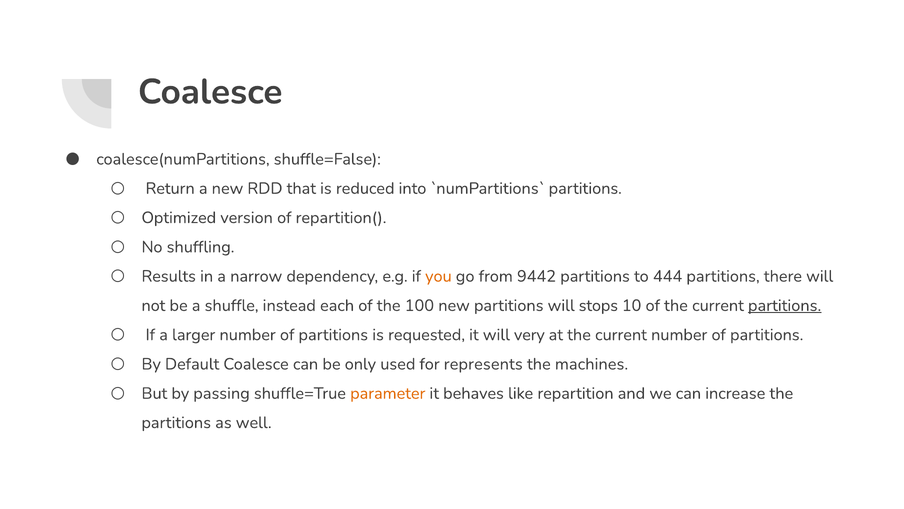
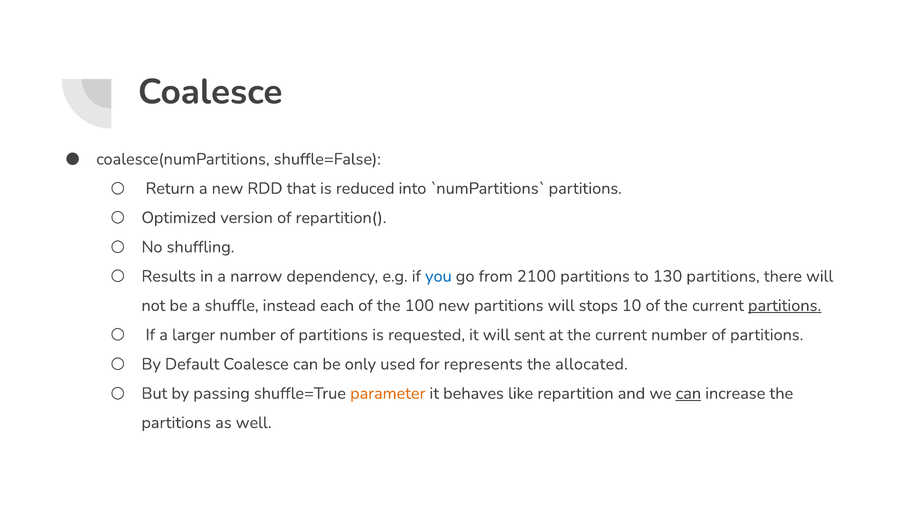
you colour: orange -> blue
9442: 9442 -> 2100
444: 444 -> 130
very: very -> sent
machines: machines -> allocated
can at (688, 393) underline: none -> present
